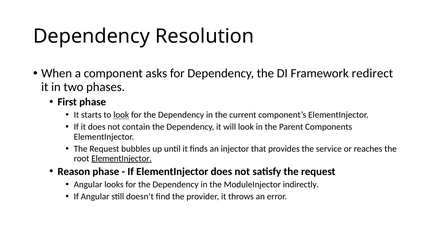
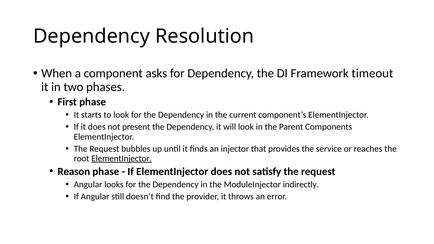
redirect: redirect -> timeout
look at (121, 115) underline: present -> none
contain: contain -> present
